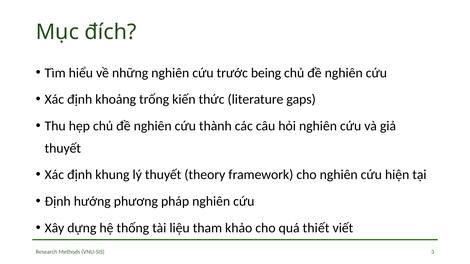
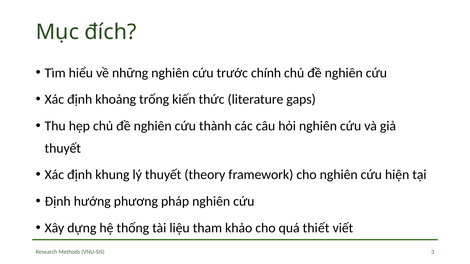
being: being -> chính
